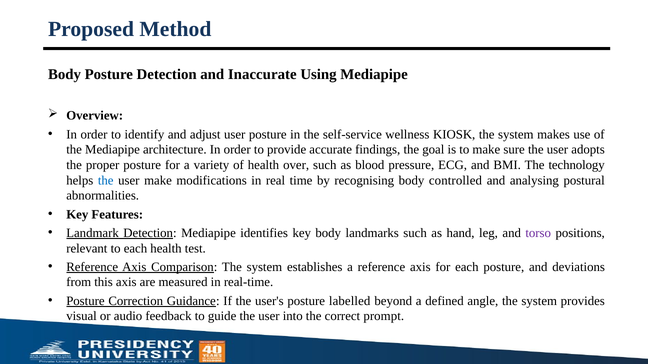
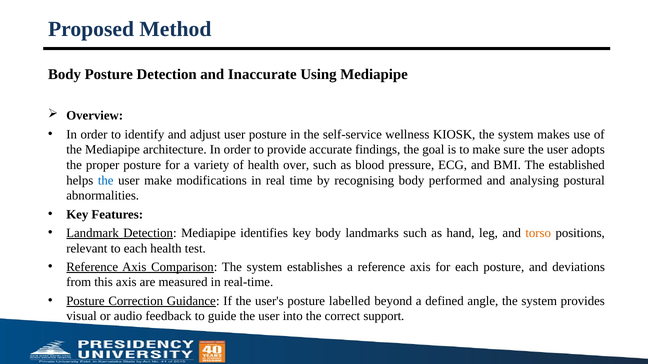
technology: technology -> established
controlled: controlled -> performed
torso colour: purple -> orange
prompt: prompt -> support
